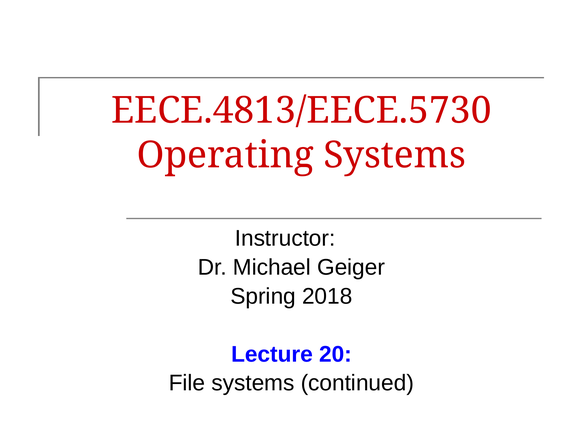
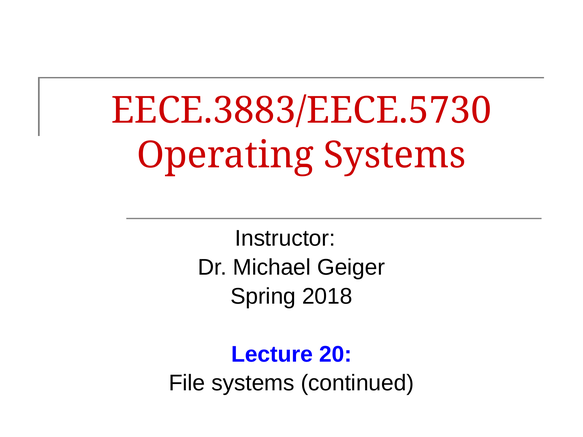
EECE.4813/EECE.5730: EECE.4813/EECE.5730 -> EECE.3883/EECE.5730
